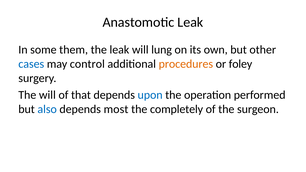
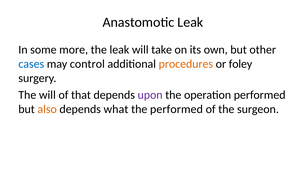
them: them -> more
lung: lung -> take
upon colour: blue -> purple
also colour: blue -> orange
most: most -> what
the completely: completely -> performed
